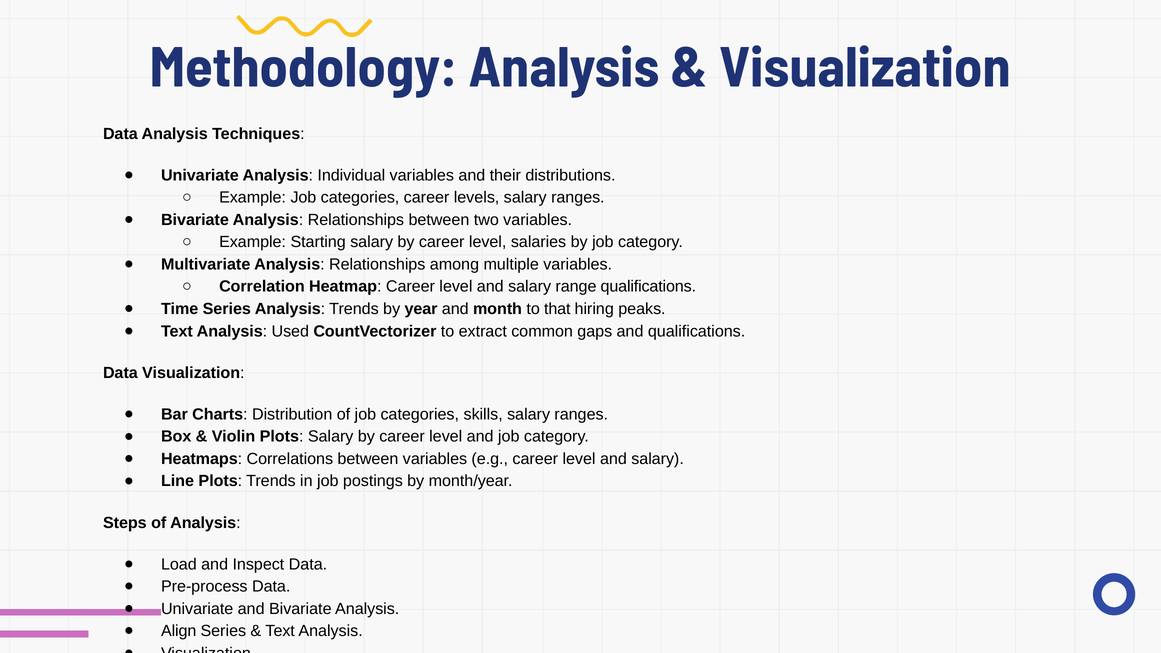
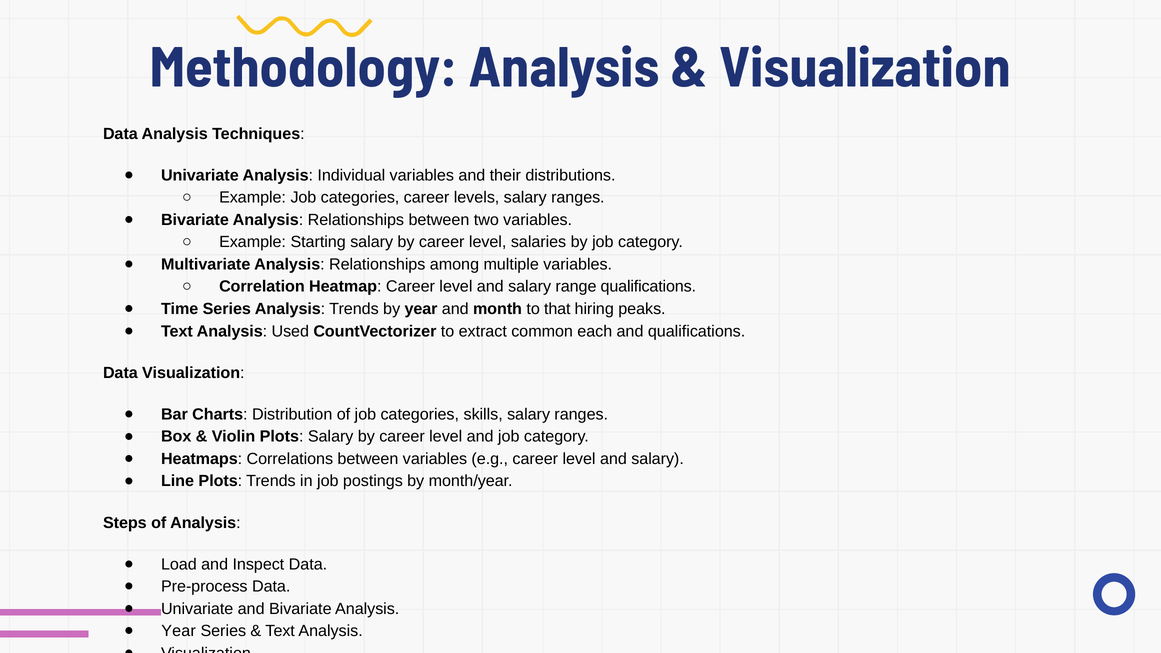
gaps: gaps -> each
Align at (179, 631): Align -> Year
